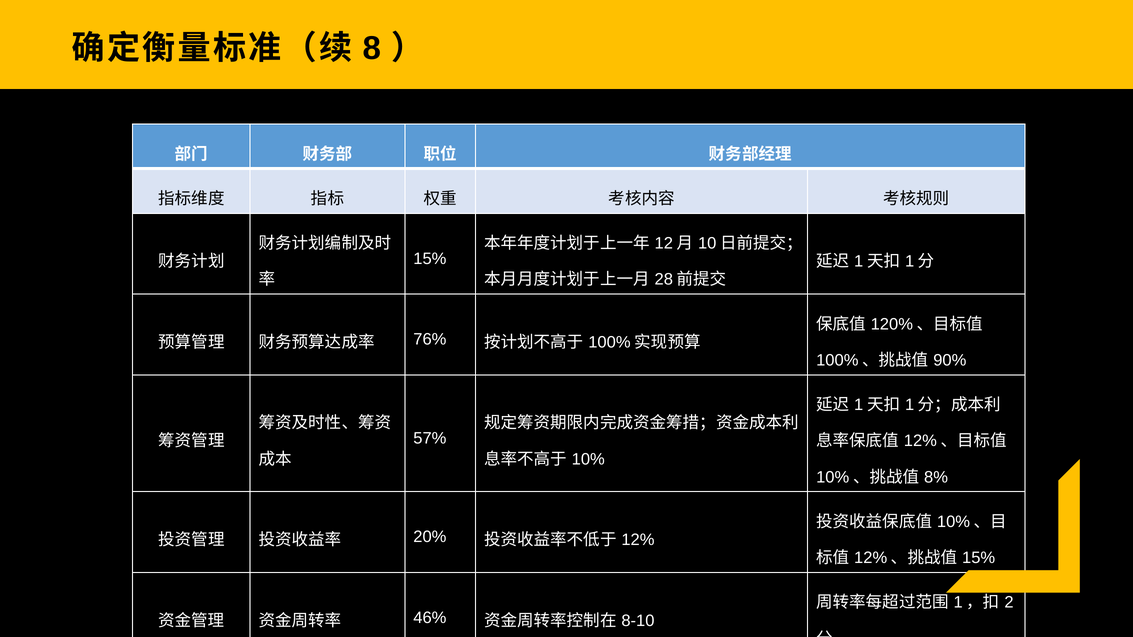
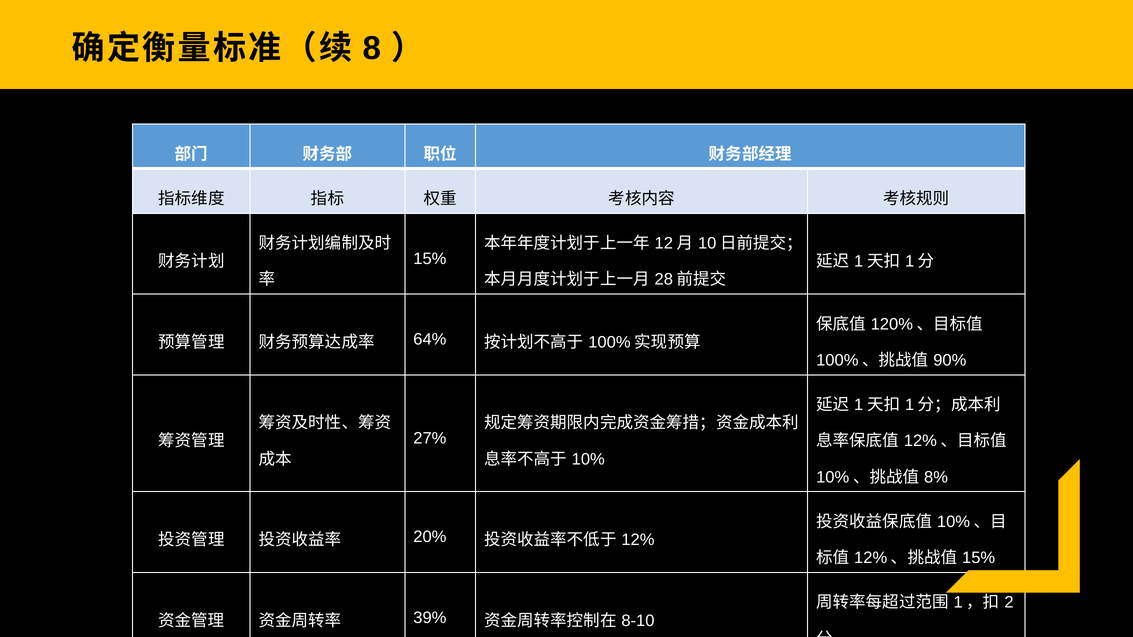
76%: 76% -> 64%
57%: 57% -> 27%
46%: 46% -> 39%
